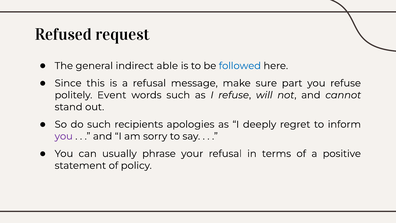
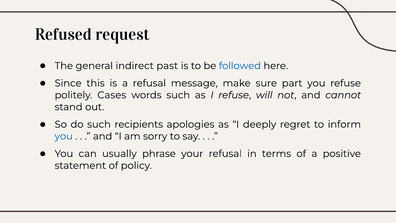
able: able -> past
Event: Event -> Cases
you at (64, 136) colour: purple -> blue
